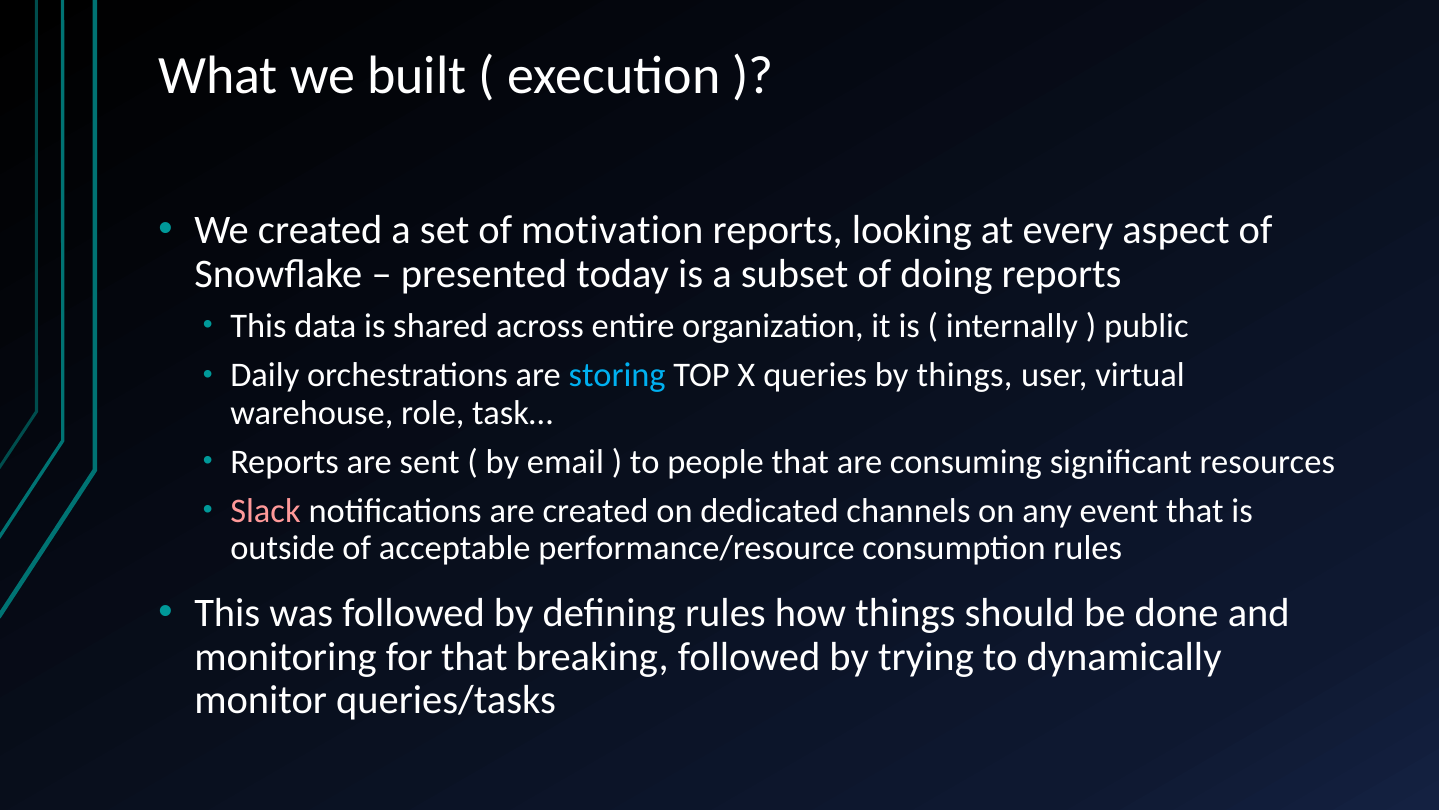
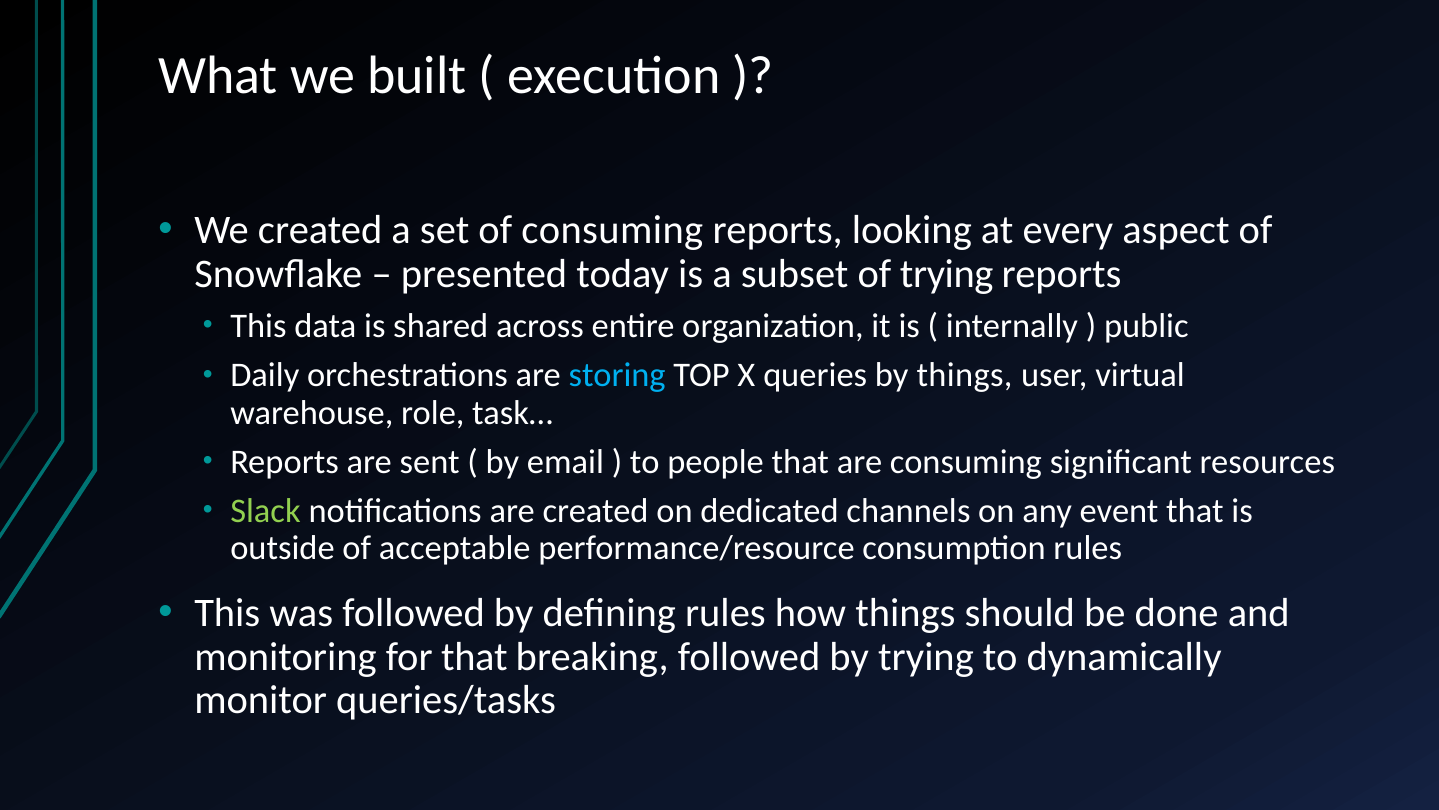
of motivation: motivation -> consuming
of doing: doing -> trying
Slack colour: pink -> light green
